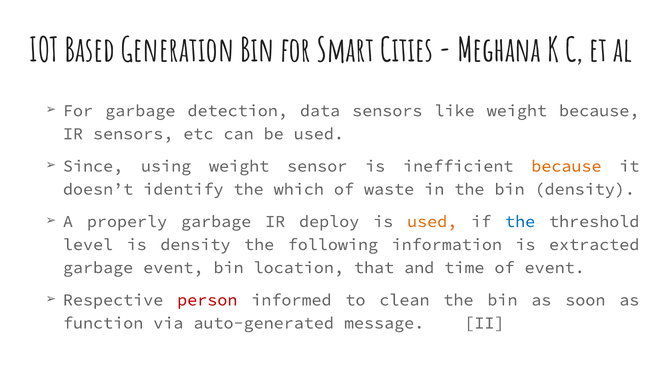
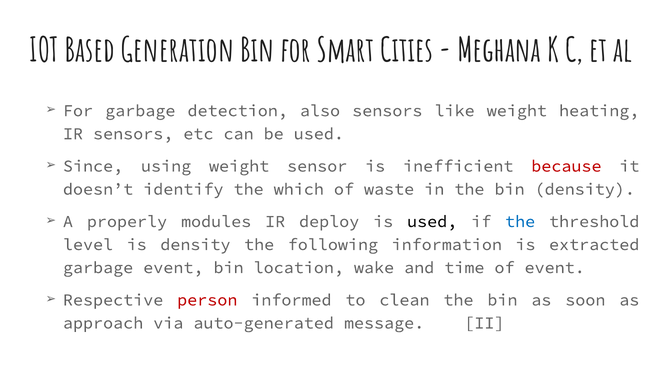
data: data -> also
weight because: because -> heating
because at (566, 166) colour: orange -> red
properly garbage: garbage -> modules
used at (432, 222) colour: orange -> black
that: that -> wake
function: function -> approach
